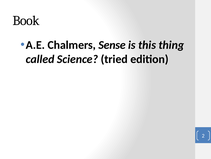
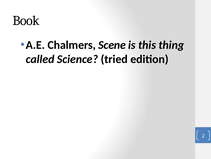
Sense: Sense -> Scene
